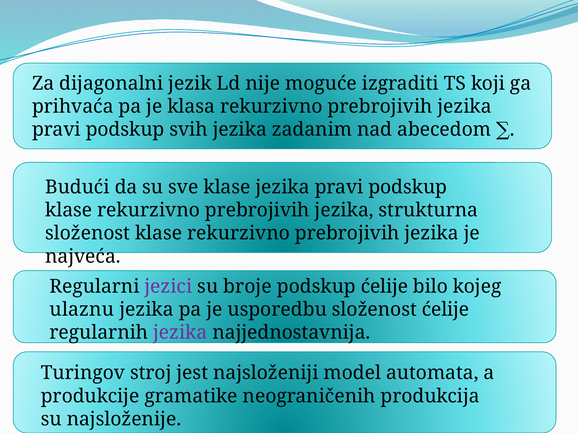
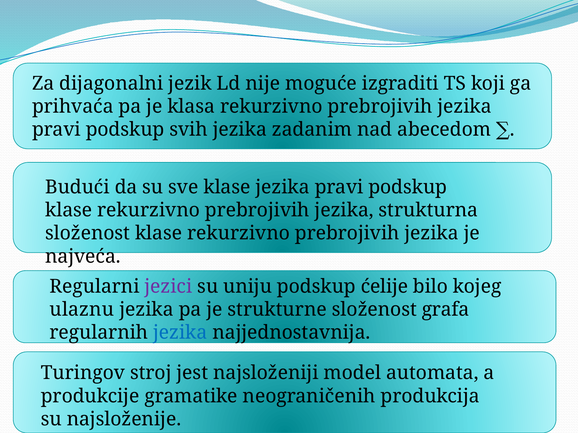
broje: broje -> uniju
usporedbu: usporedbu -> strukturne
složenost ćelije: ćelije -> grafa
jezika at (180, 333) colour: purple -> blue
